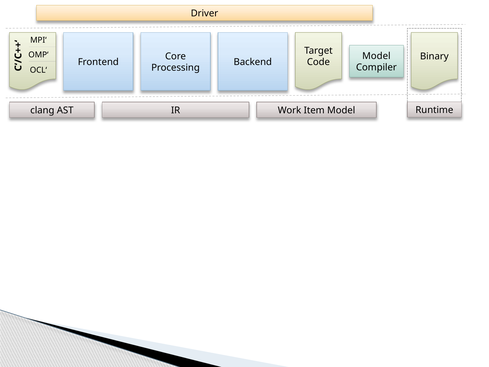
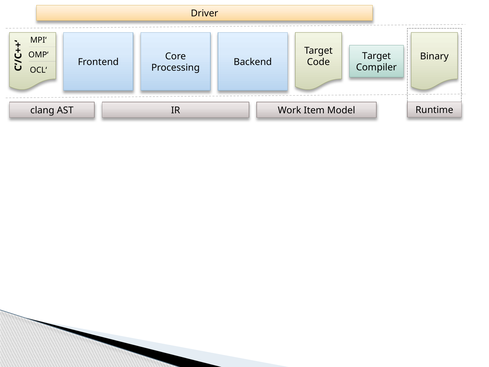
Model at (376, 56): Model -> Target
